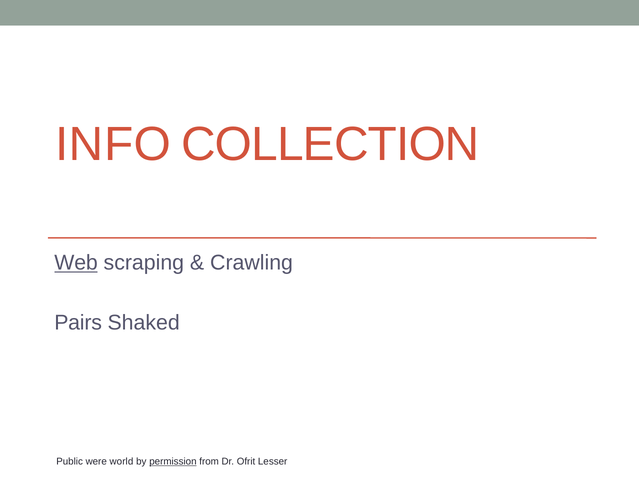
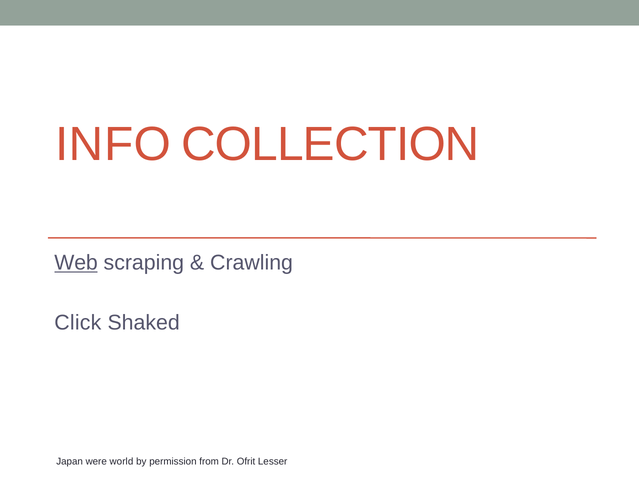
Pairs: Pairs -> Click
Public: Public -> Japan
permission underline: present -> none
